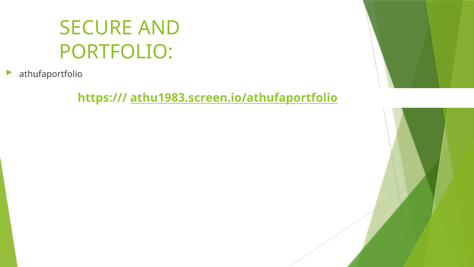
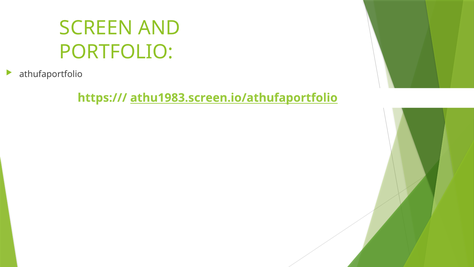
SECURE: SECURE -> SCREEN
